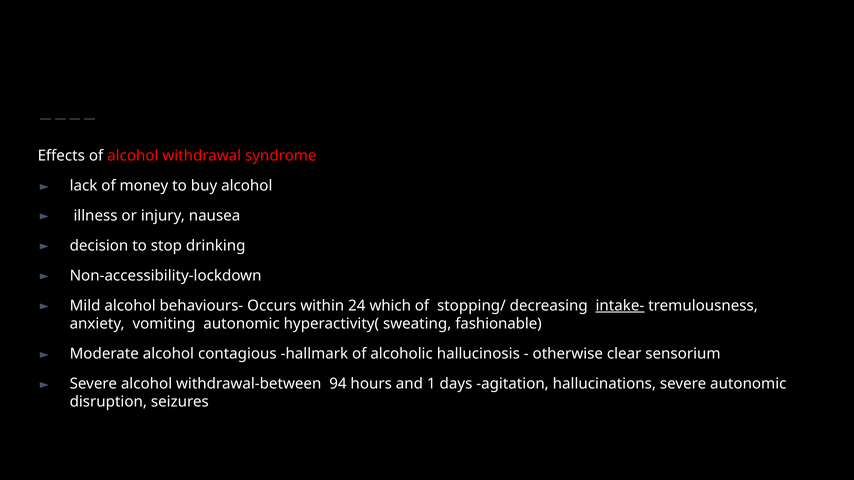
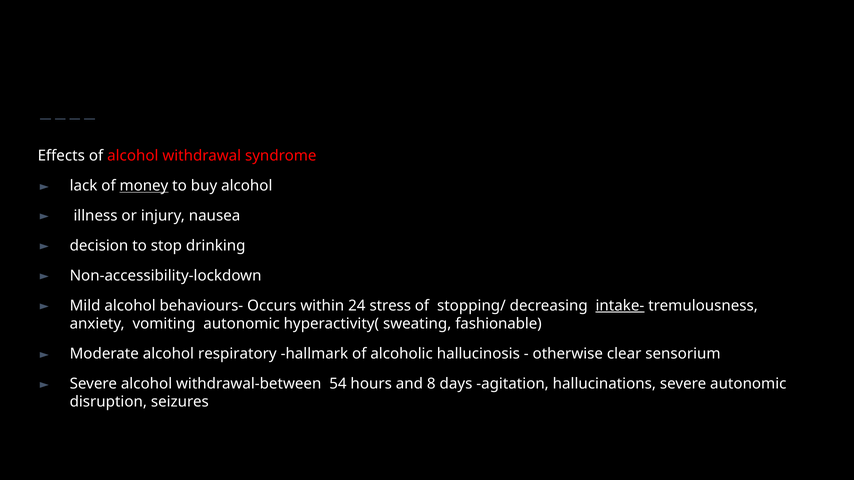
money underline: none -> present
which: which -> stress
contagious: contagious -> respiratory
94: 94 -> 54
1: 1 -> 8
